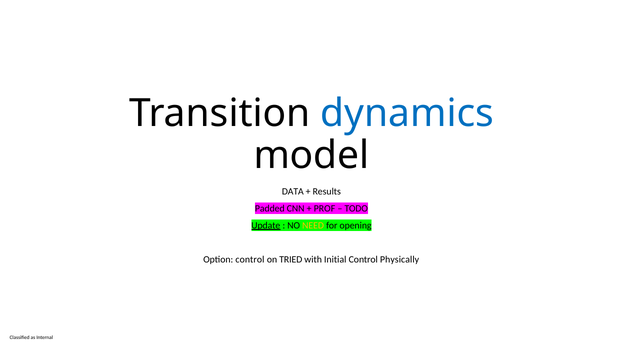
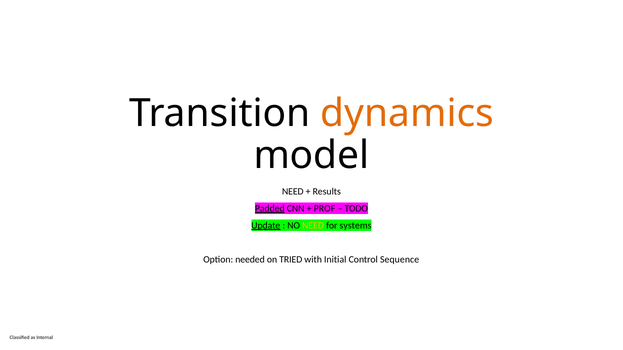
dynamics colour: blue -> orange
DATA at (293, 192): DATA -> NEED
Padded underline: none -> present
opening: opening -> systems
Option control: control -> needed
Physically: Physically -> Sequence
